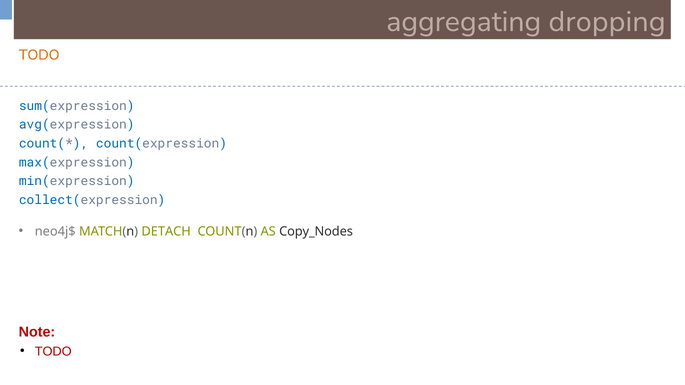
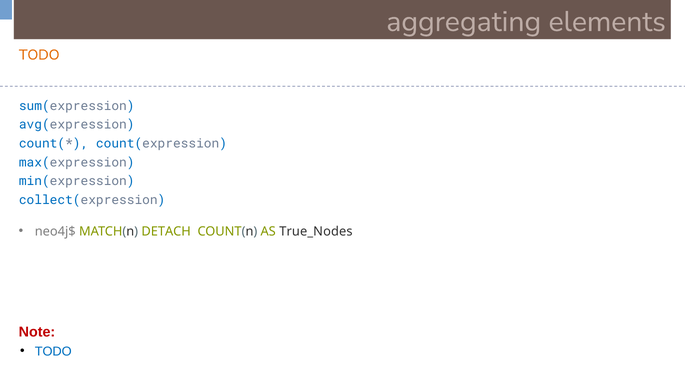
dropping: dropping -> elements
Copy_Nodes: Copy_Nodes -> True_Nodes
TODO at (53, 352) colour: red -> blue
